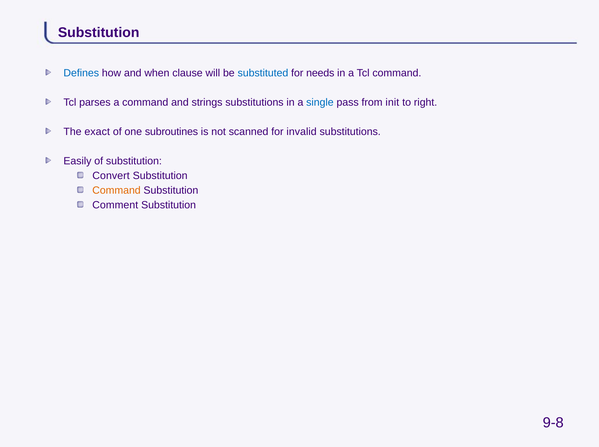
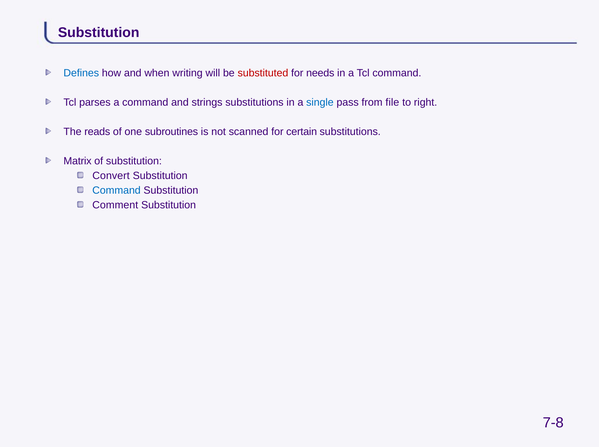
clause: clause -> writing
substituted colour: blue -> red
init: init -> file
exact: exact -> reads
invalid: invalid -> certain
Easily: Easily -> Matrix
Command at (116, 191) colour: orange -> blue
9-8: 9-8 -> 7-8
